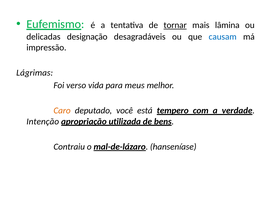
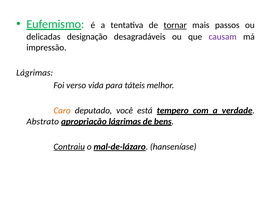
lâmina: lâmina -> passos
causam colour: blue -> purple
meus: meus -> táteis
Intenção: Intenção -> Abstrato
apropriação utilizada: utilizada -> lágrimas
Contraiu underline: none -> present
